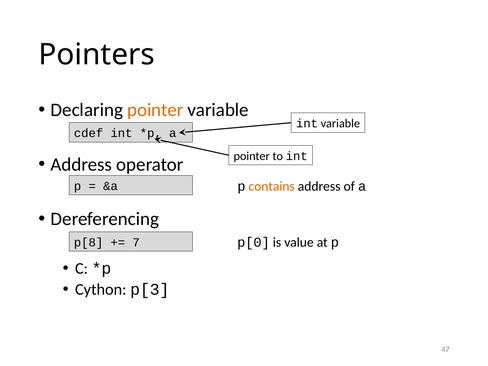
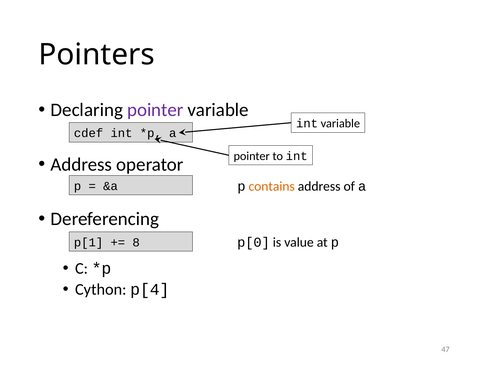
pointer at (155, 110) colour: orange -> purple
p[8: p[8 -> p[1
7: 7 -> 8
p[3: p[3 -> p[4
